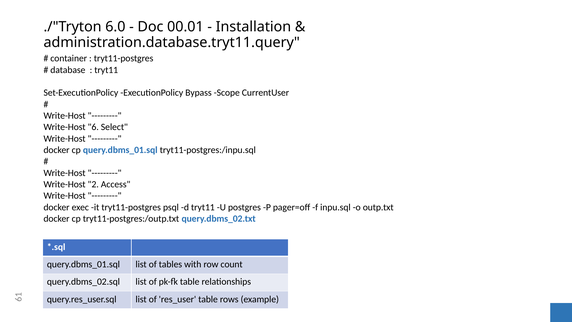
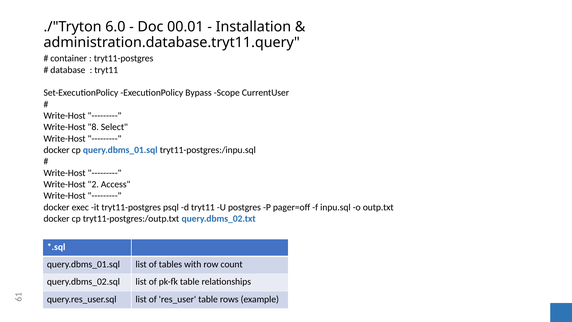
Write-Host 6: 6 -> 8
